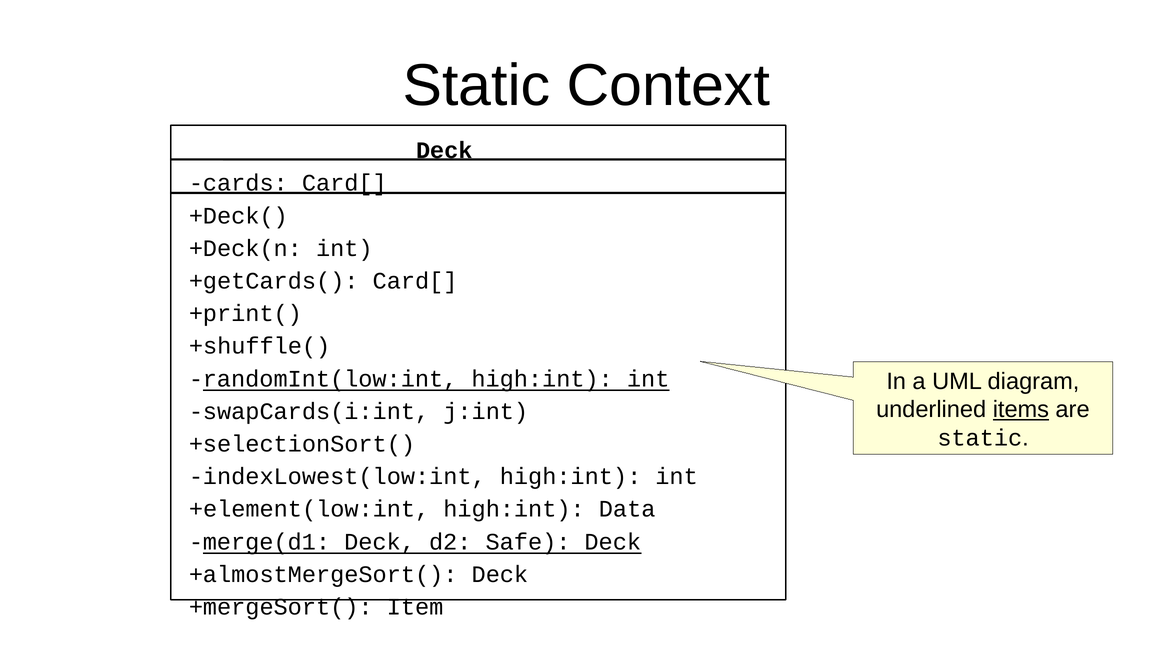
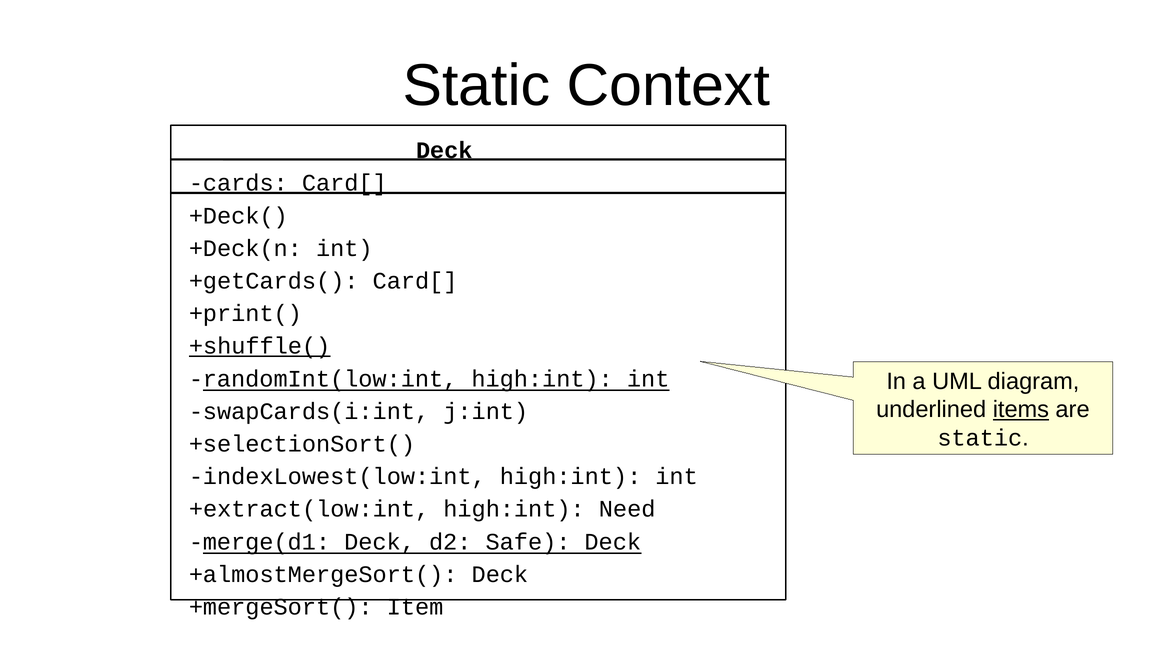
+shuffle( underline: none -> present
+element(low:int: +element(low:int -> +extract(low:int
Data: Data -> Need
